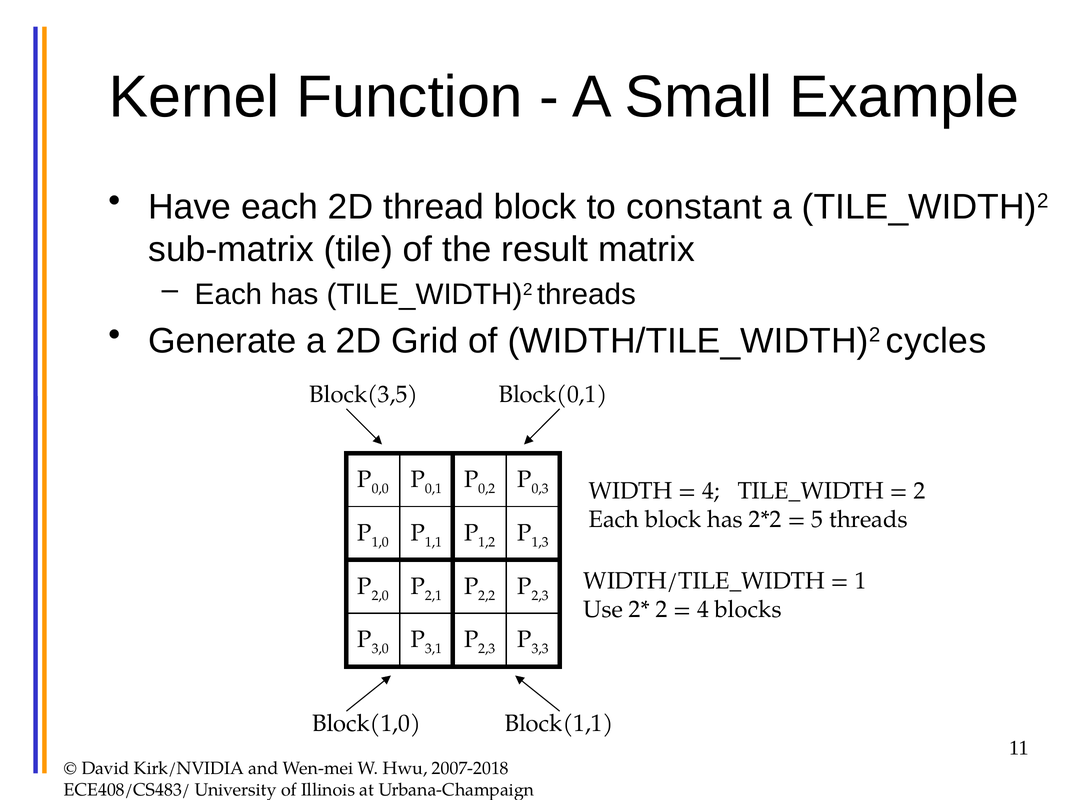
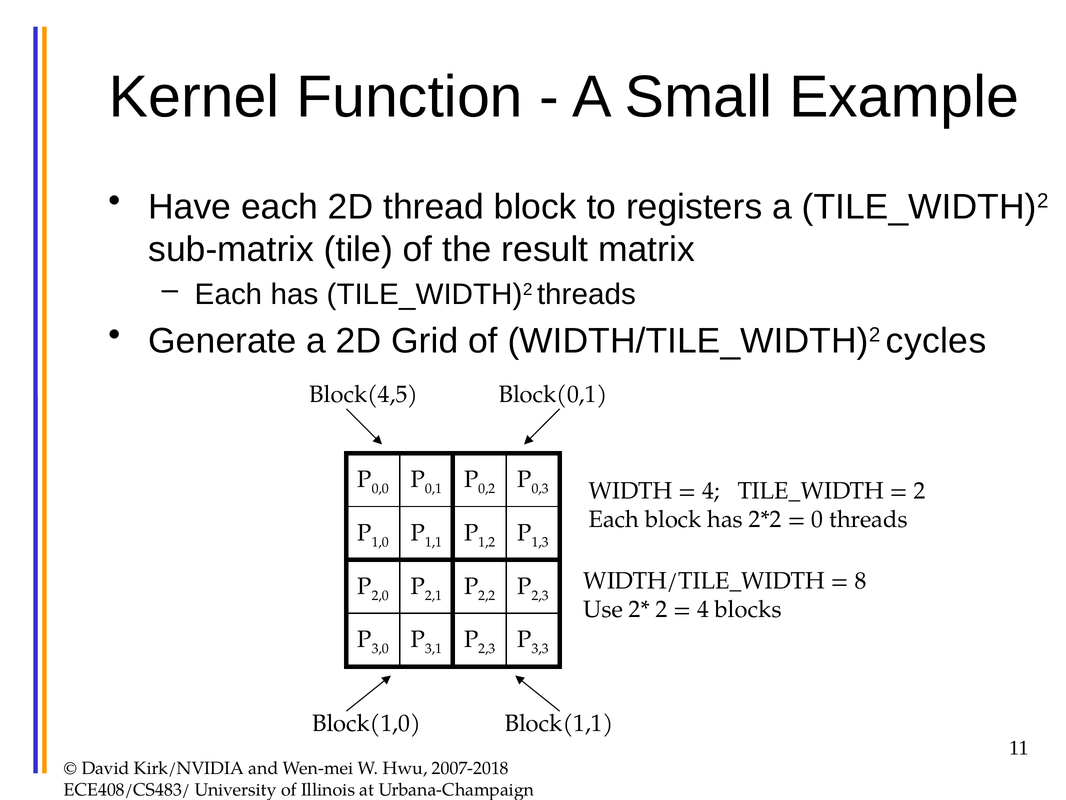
constant: constant -> registers
Block(3,5: Block(3,5 -> Block(4,5
5: 5 -> 0
1: 1 -> 8
